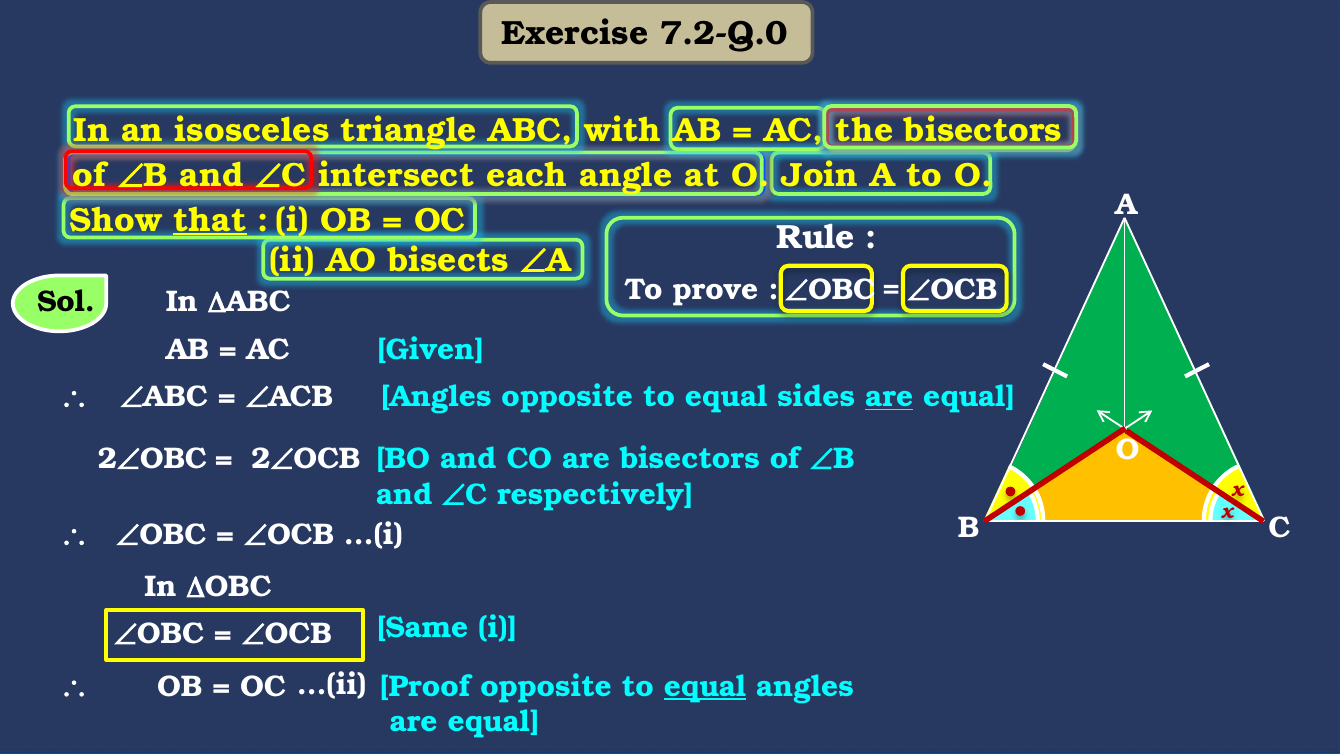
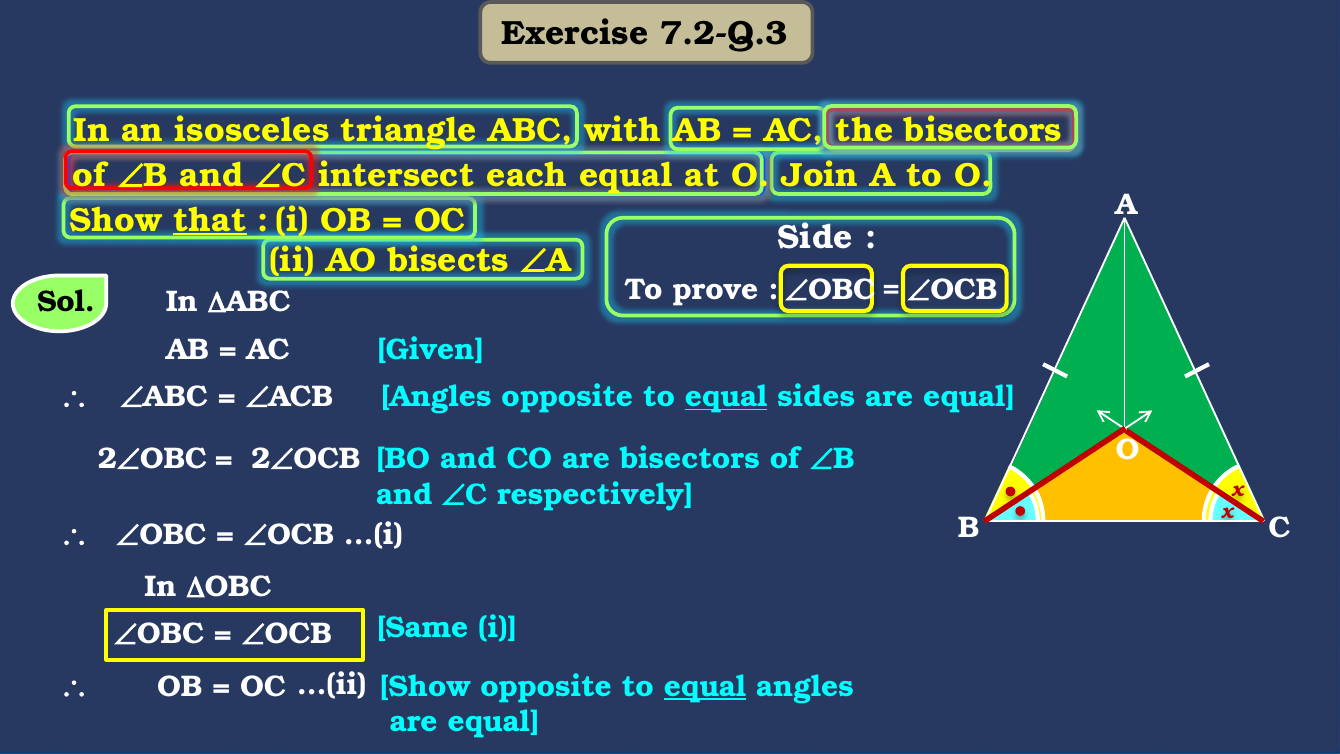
7.2-Q.0: 7.2-Q.0 -> 7.2-Q.3
each angle: angle -> equal
Rule: Rule -> Side
equal at (726, 397) underline: none -> present
are at (889, 397) underline: present -> none
Proof at (425, 686): Proof -> Show
